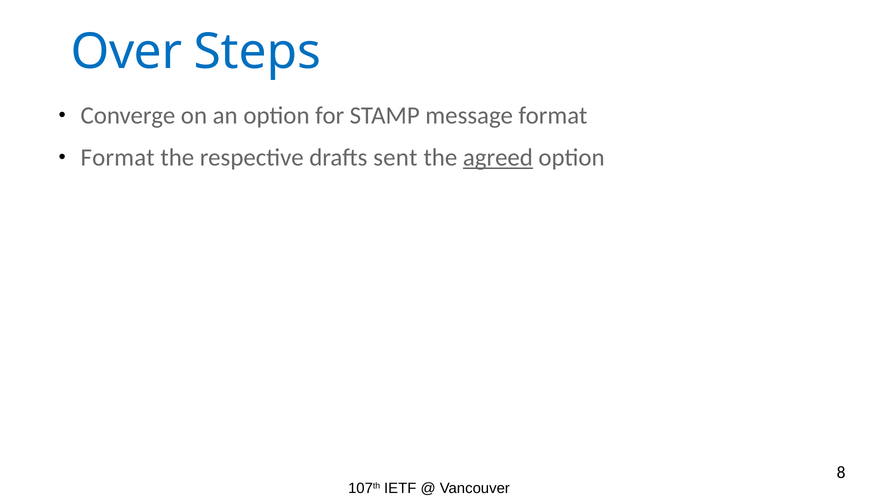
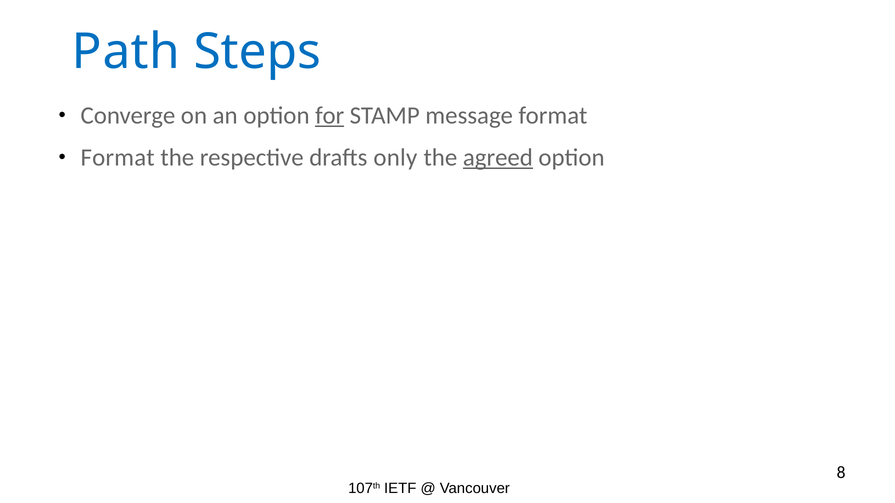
Over: Over -> Path
for underline: none -> present
sent: sent -> only
